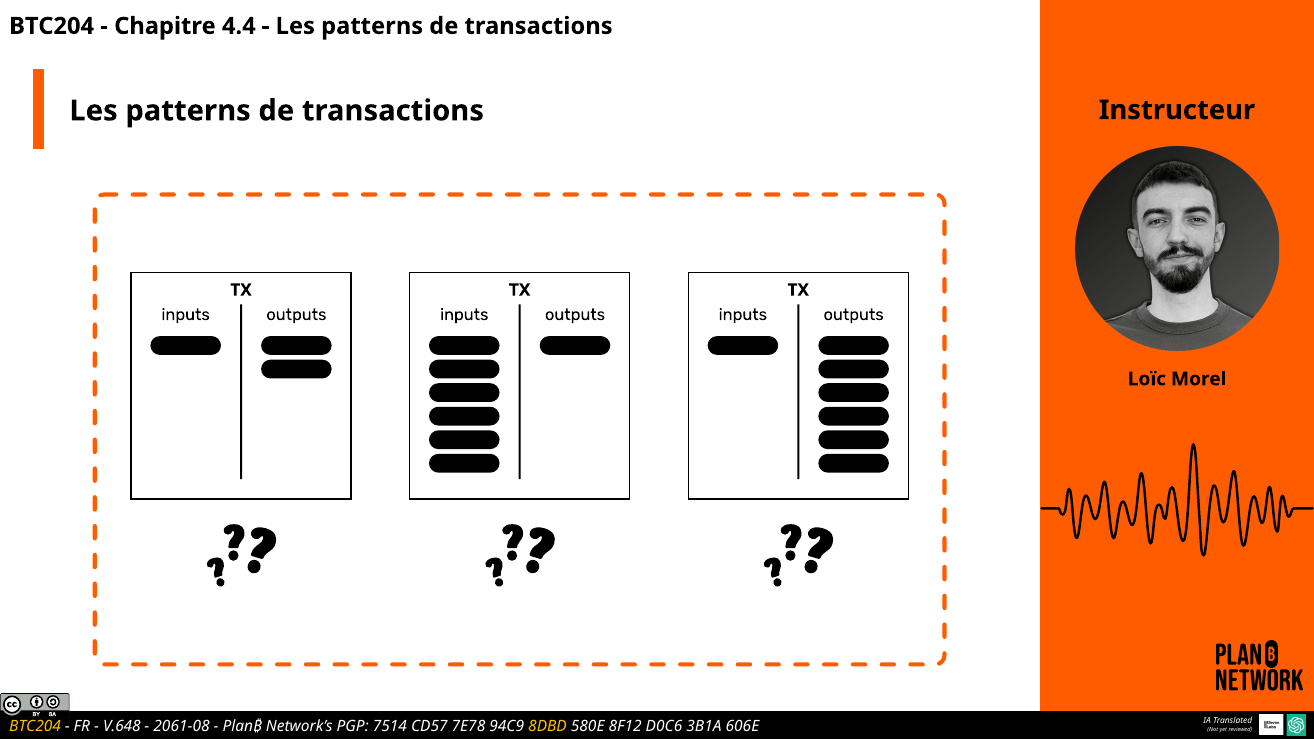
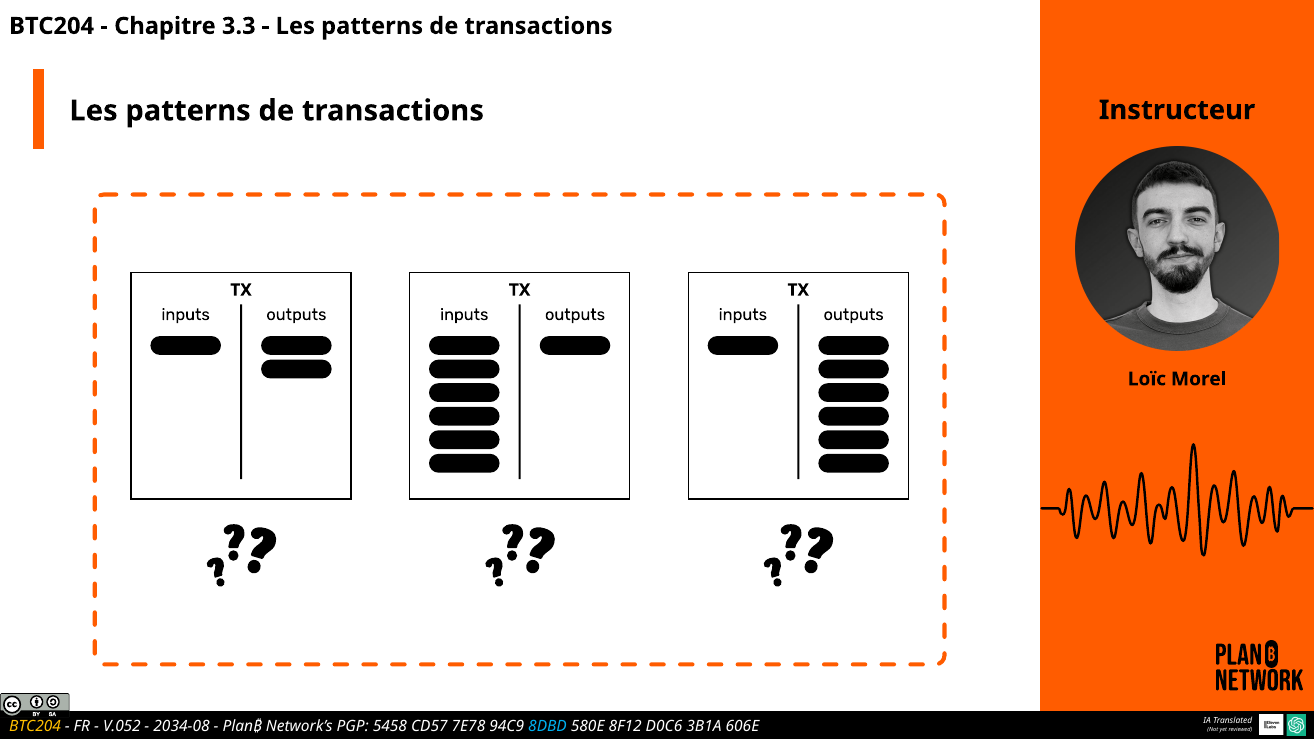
4.4: 4.4 -> 3.3
V.648: V.648 -> V.052
2061-08: 2061-08 -> 2034-08
7514: 7514 -> 5458
8DBD colour: yellow -> light blue
